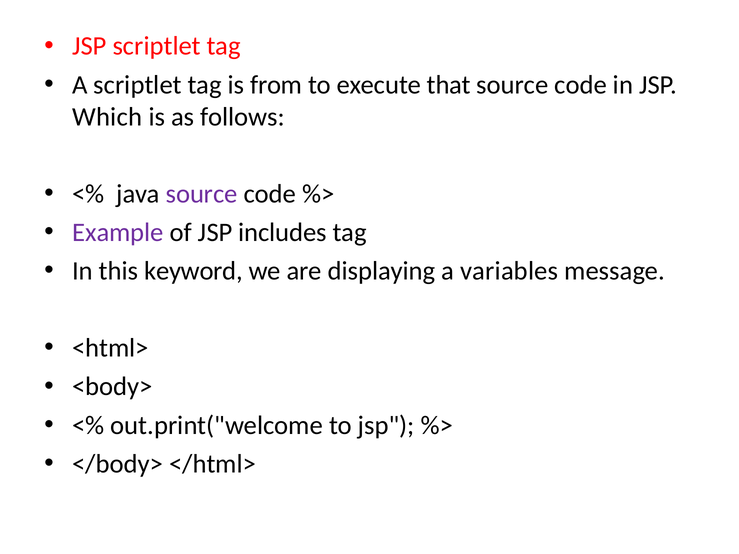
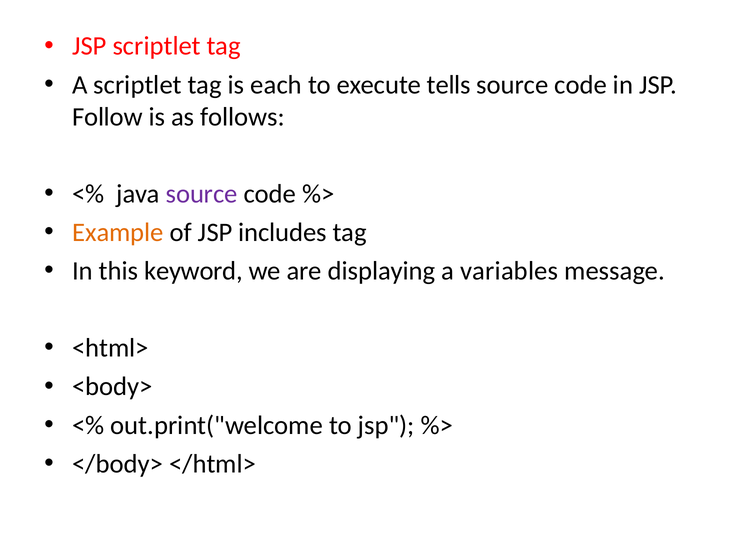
from: from -> each
that: that -> tells
Which: Which -> Follow
Example colour: purple -> orange
